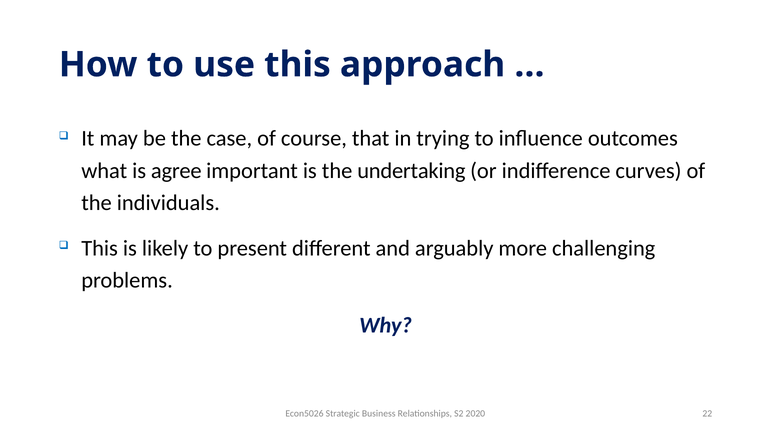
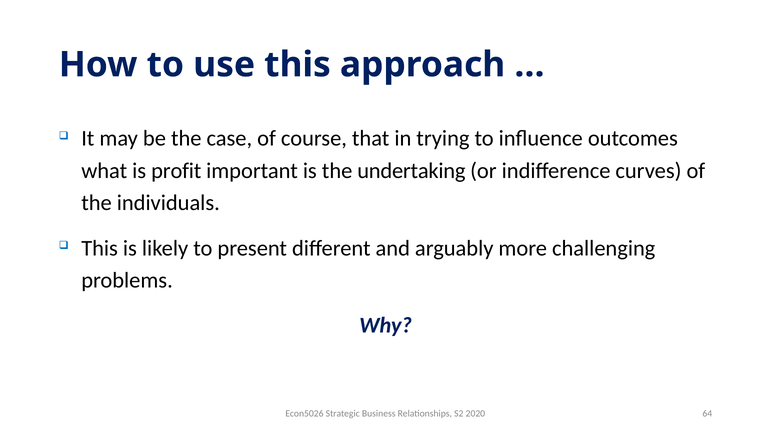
agree: agree -> profit
22: 22 -> 64
